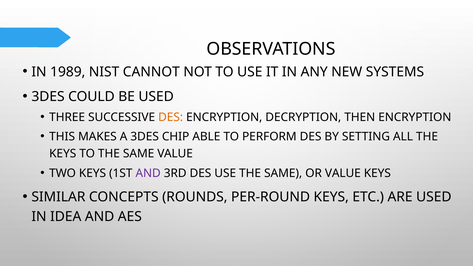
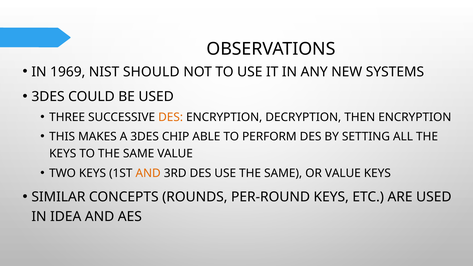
1989: 1989 -> 1969
CANNOT: CANNOT -> SHOULD
AND at (148, 173) colour: purple -> orange
